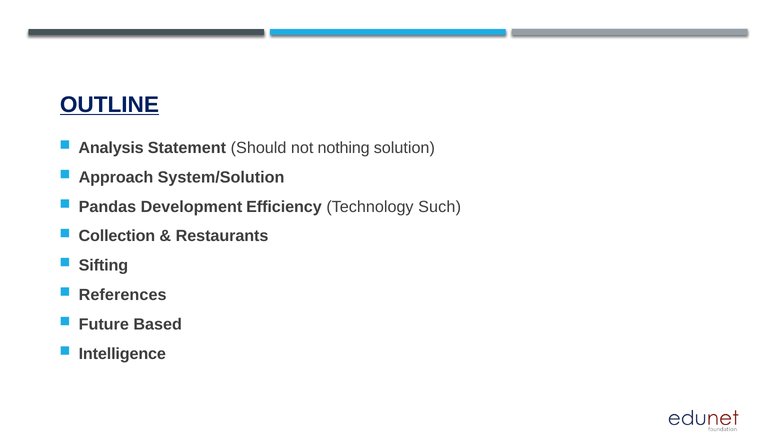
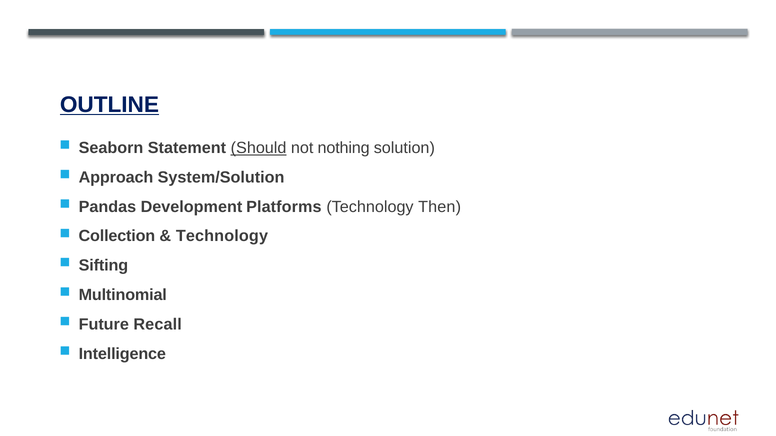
Analysis: Analysis -> Seaborn
Should underline: none -> present
Efficiency: Efficiency -> Platforms
Such: Such -> Then
Restaurants at (222, 236): Restaurants -> Technology
References: References -> Multinomial
Based: Based -> Recall
